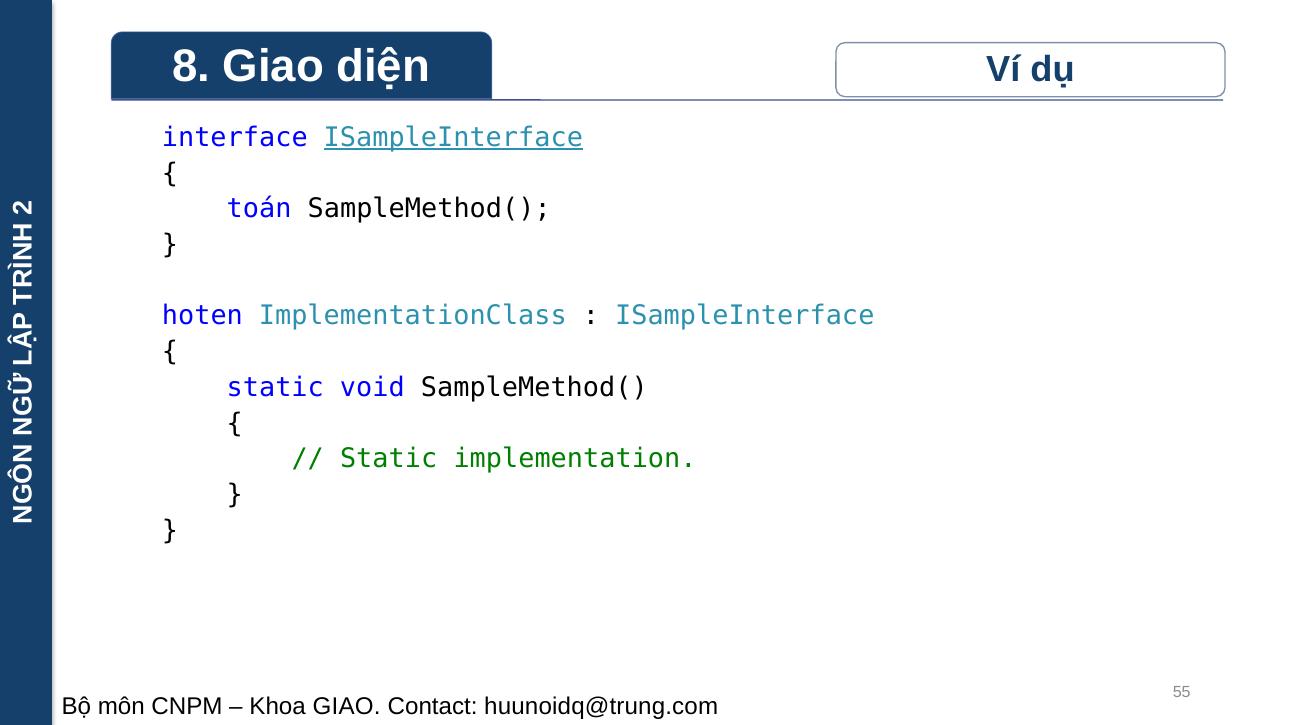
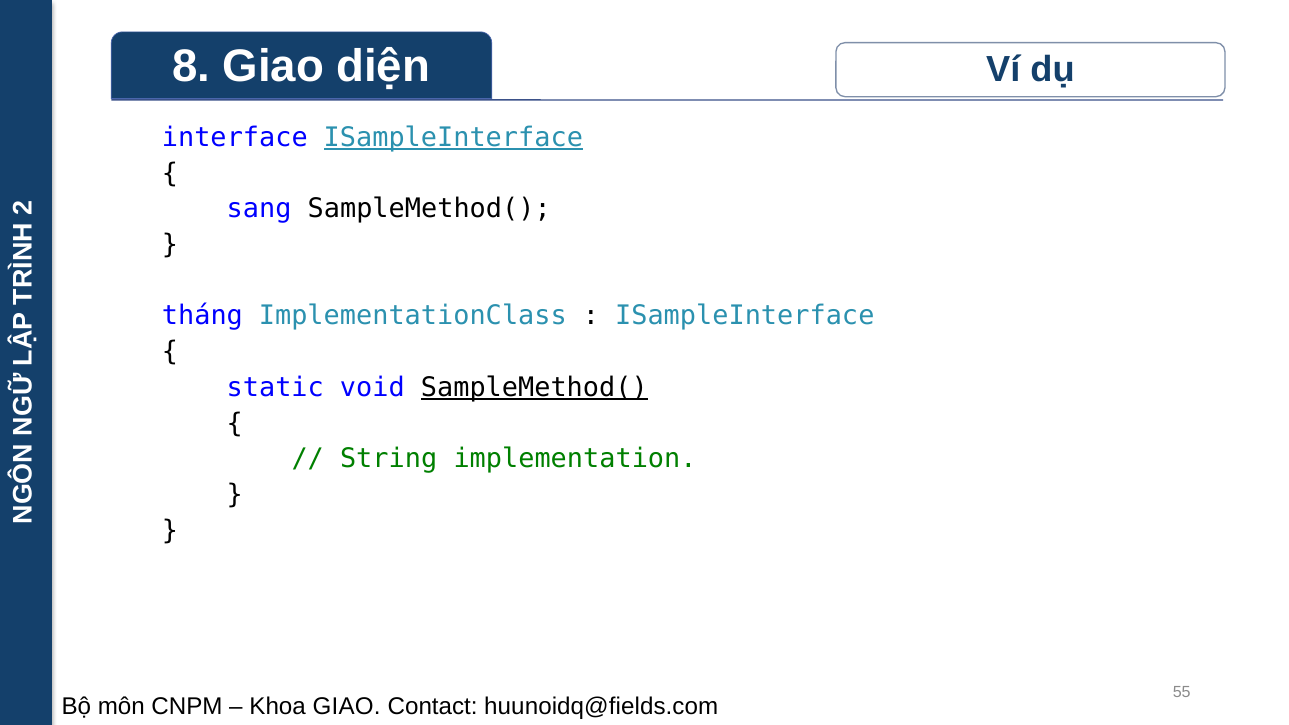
toán: toán -> sang
hoten: hoten -> tháng
SampleMethod( at (534, 388) underline: none -> present
Static at (389, 459): Static -> String
huunoidq@trung.com: huunoidq@trung.com -> huunoidq@fields.com
